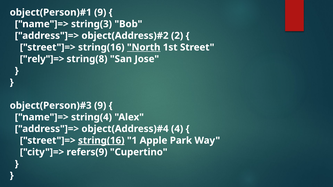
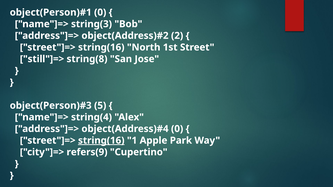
9 at (100, 12): 9 -> 0
North underline: present -> none
rely"]=>: rely"]=> -> still"]=>
9 at (100, 106): 9 -> 5
4 at (177, 129): 4 -> 0
